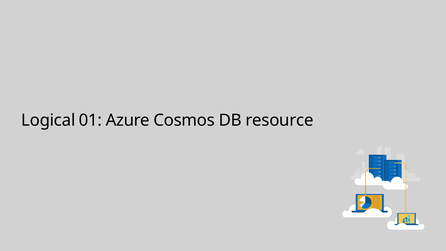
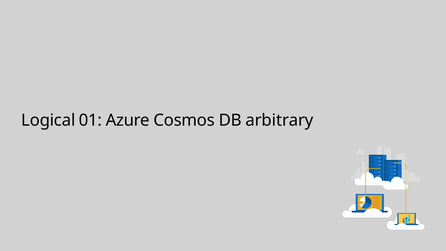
resource: resource -> arbitrary
